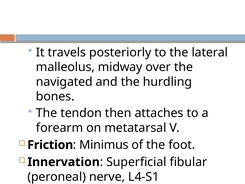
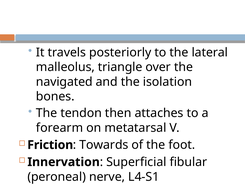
midway: midway -> triangle
hurdling: hurdling -> isolation
Minimus: Minimus -> Towards
